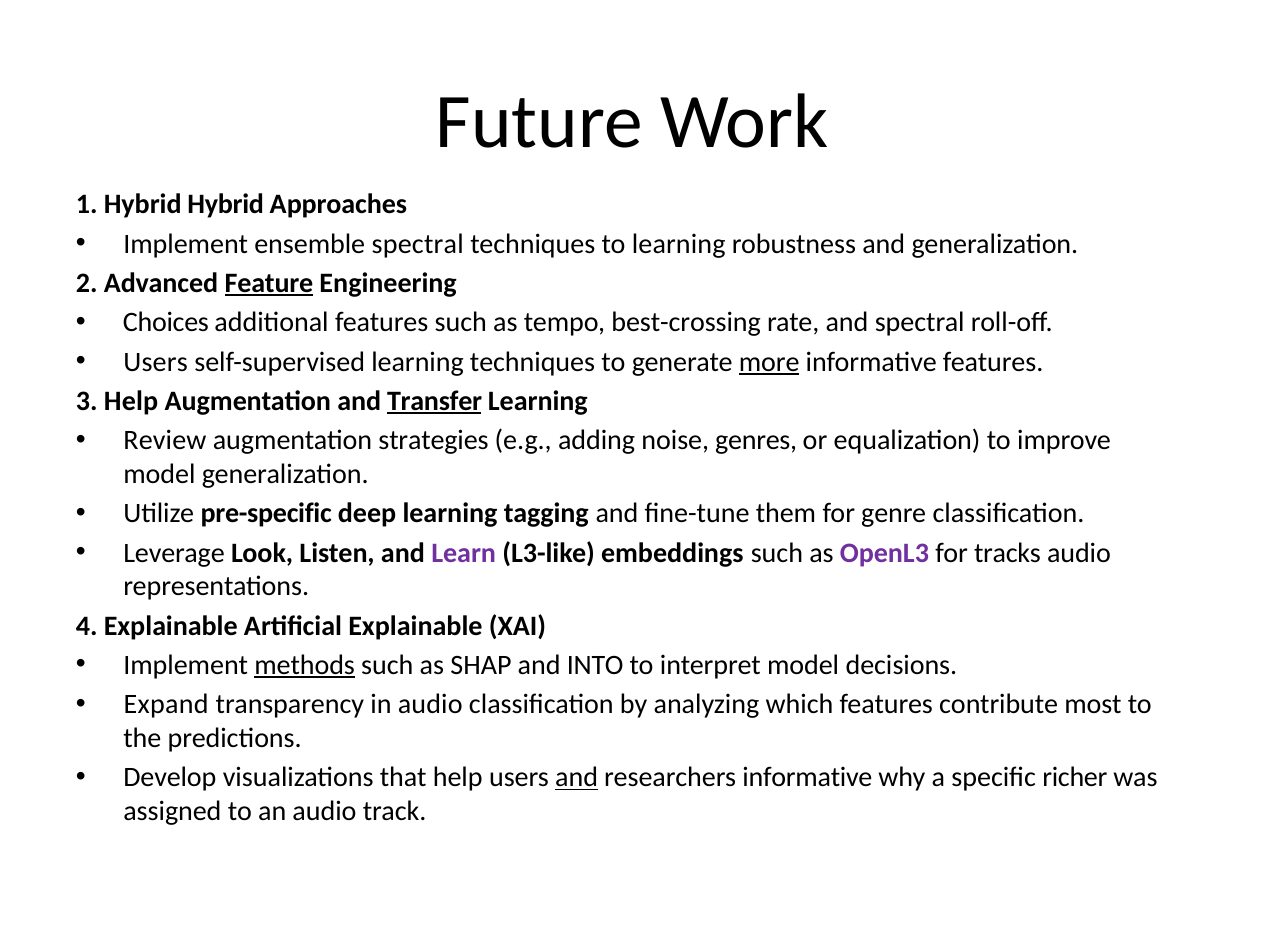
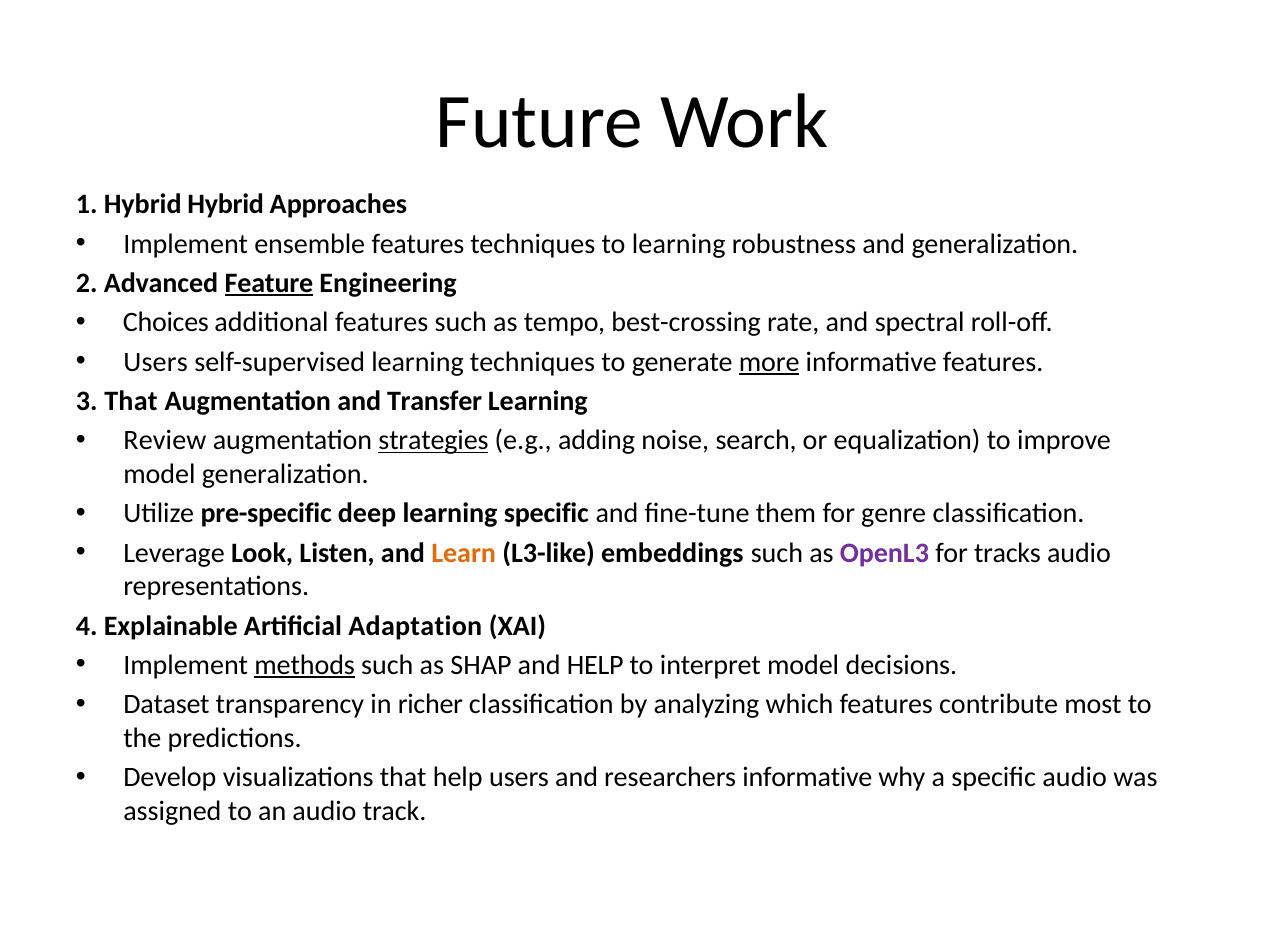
ensemble spectral: spectral -> features
3 Help: Help -> That
Transfer underline: present -> none
strategies underline: none -> present
genres: genres -> search
learning tagging: tagging -> specific
Learn colour: purple -> orange
Artificial Explainable: Explainable -> Adaptation
and INTO: INTO -> HELP
Expand: Expand -> Dataset
in audio: audio -> richer
and at (577, 778) underline: present -> none
specific richer: richer -> audio
